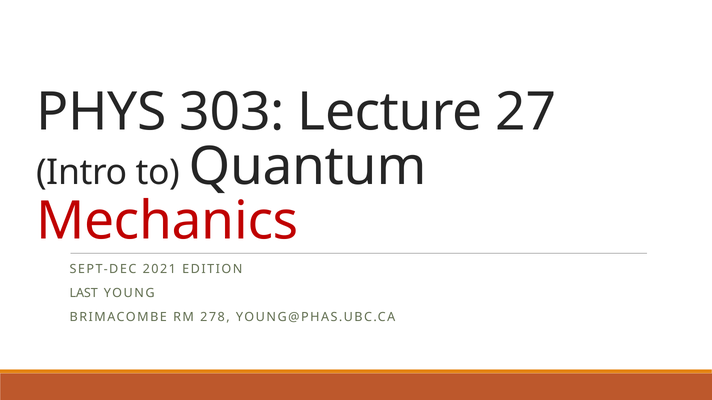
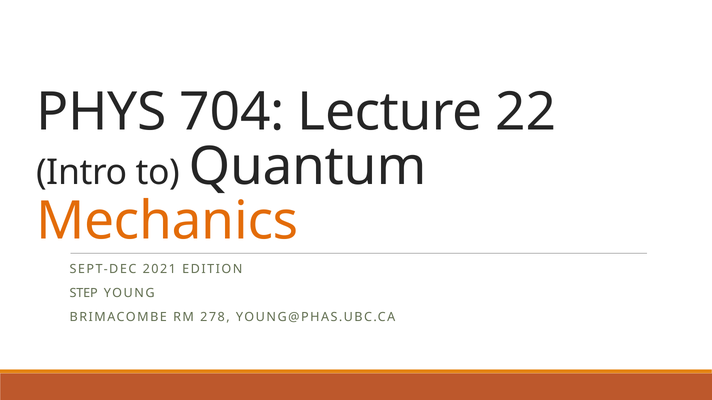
303: 303 -> 704
27: 27 -> 22
Mechanics colour: red -> orange
LAST: LAST -> STEP
